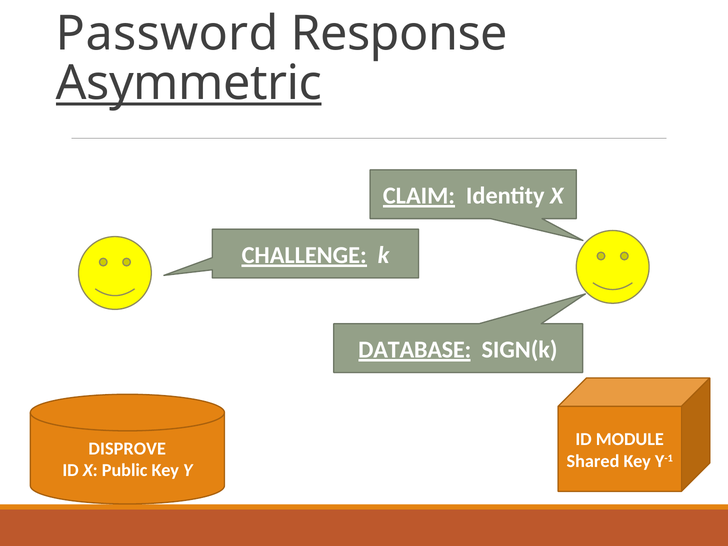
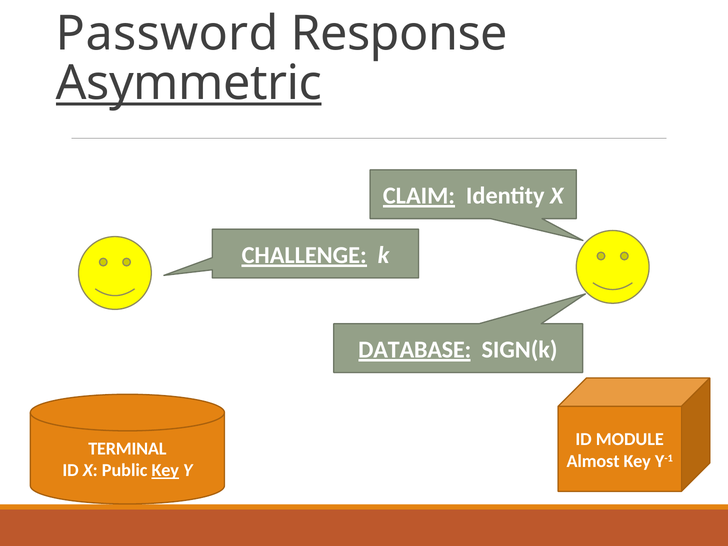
DISPROVE: DISPROVE -> TERMINAL
Shared: Shared -> Almost
Key at (165, 470) underline: none -> present
